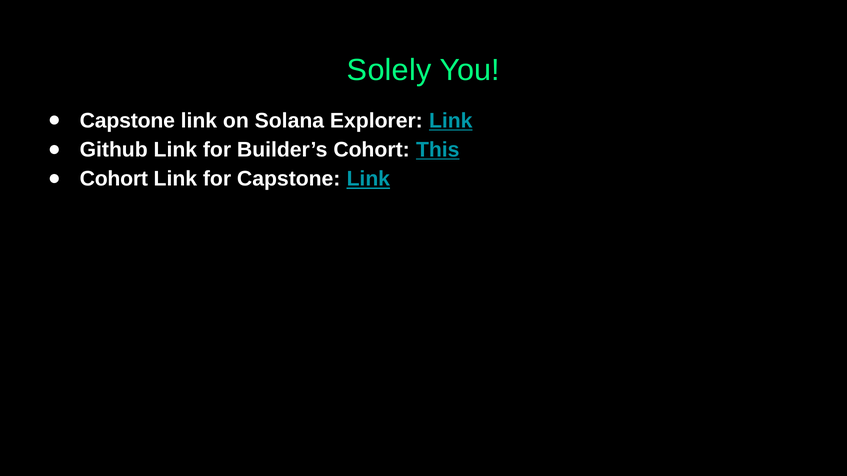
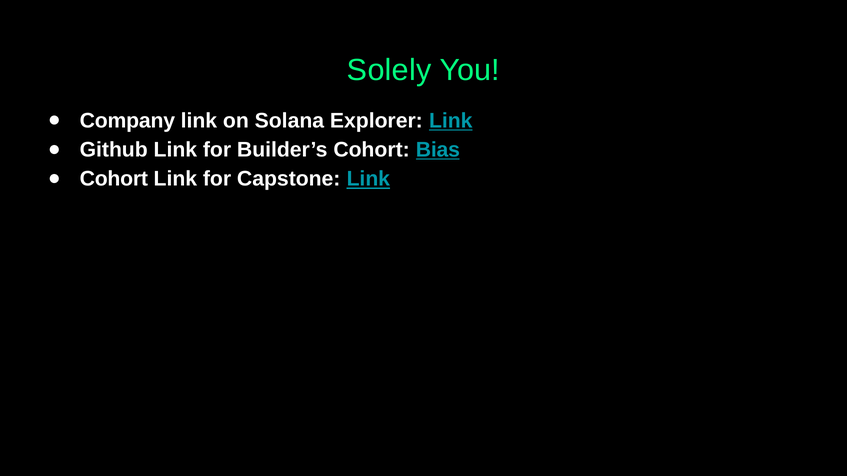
Capstone at (127, 121): Capstone -> Company
This: This -> Bias
